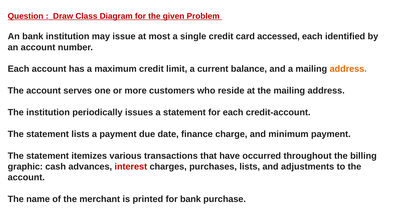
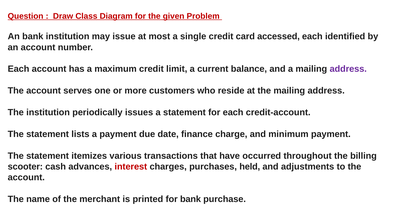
address at (348, 69) colour: orange -> purple
graphic: graphic -> scooter
purchases lists: lists -> held
